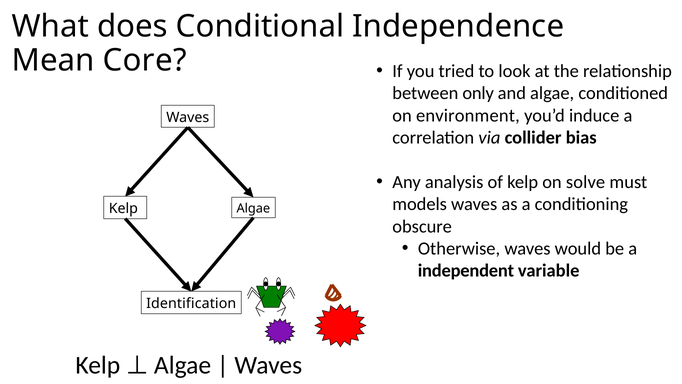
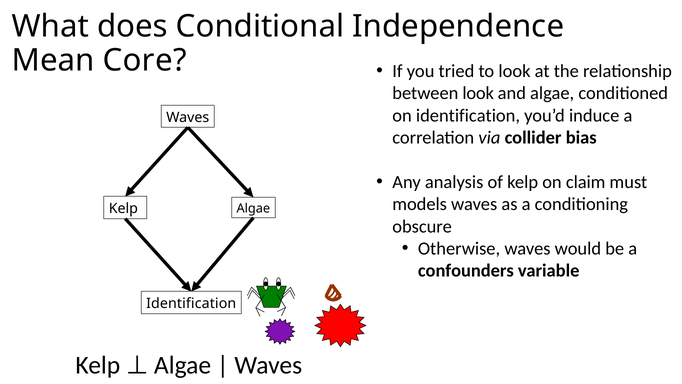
between only: only -> look
on environment: environment -> identification
solve: solve -> claim
independent: independent -> confounders
